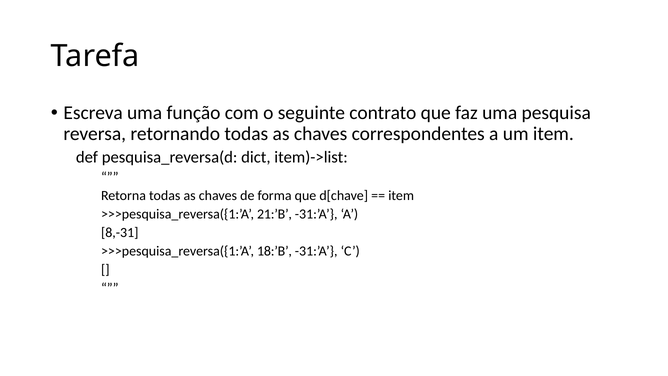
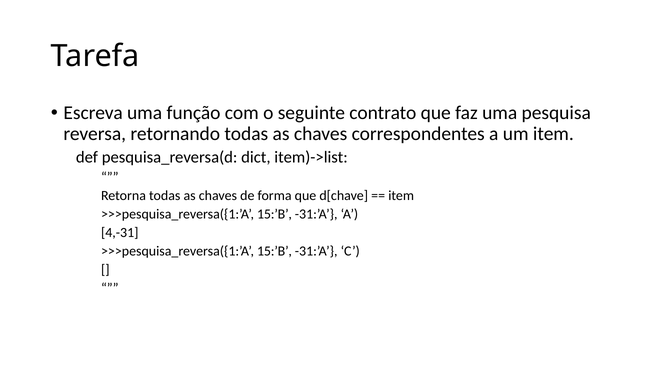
21:’B at (274, 214): 21:’B -> 15:’B
8,-31: 8,-31 -> 4,-31
18:’B at (274, 251): 18:’B -> 15:’B
